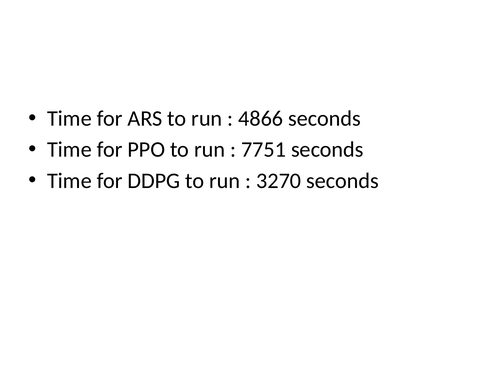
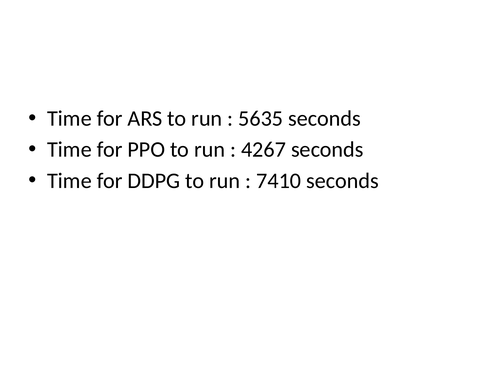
4866: 4866 -> 5635
7751: 7751 -> 4267
3270: 3270 -> 7410
